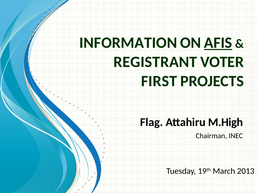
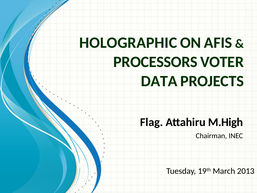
INFORMATION: INFORMATION -> HOLOGRAPHIC
AFIS underline: present -> none
REGISTRANT: REGISTRANT -> PROCESSORS
FIRST: FIRST -> DATA
